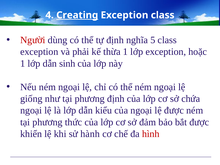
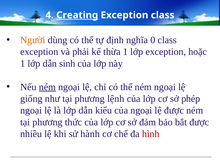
Người colour: red -> orange
5: 5 -> 0
ném at (47, 87) underline: none -> present
phương định: định -> lệnh
chứa: chứa -> phép
khiển: khiển -> nhiều
